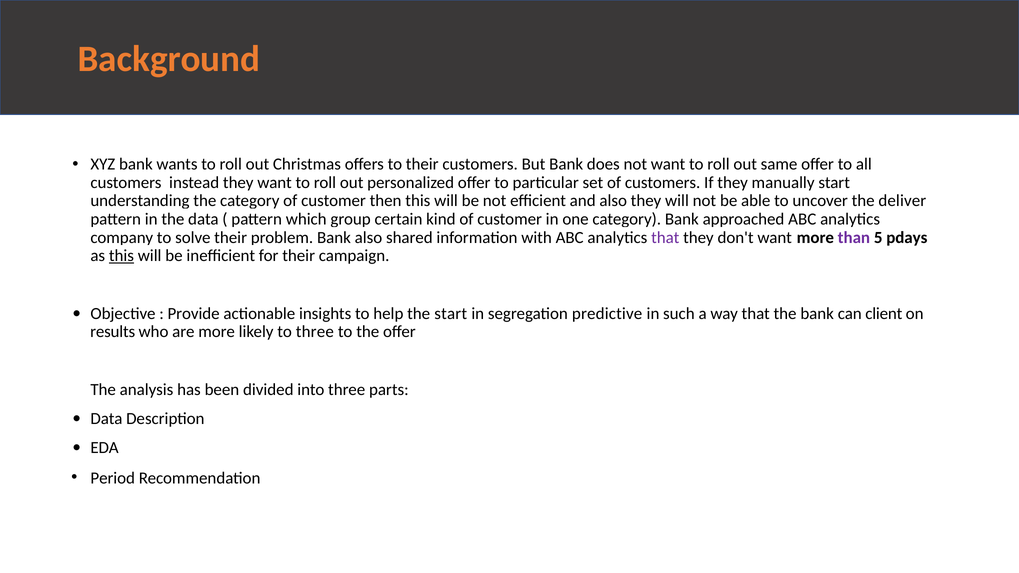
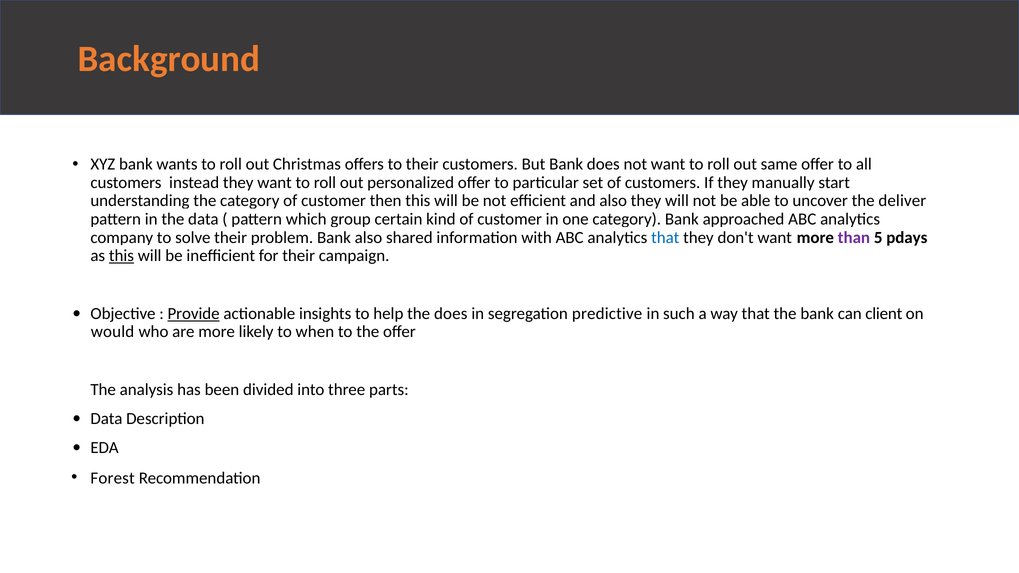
that at (665, 238) colour: purple -> blue
Provide underline: none -> present
the start: start -> does
results: results -> would
to three: three -> when
Period: Period -> Forest
